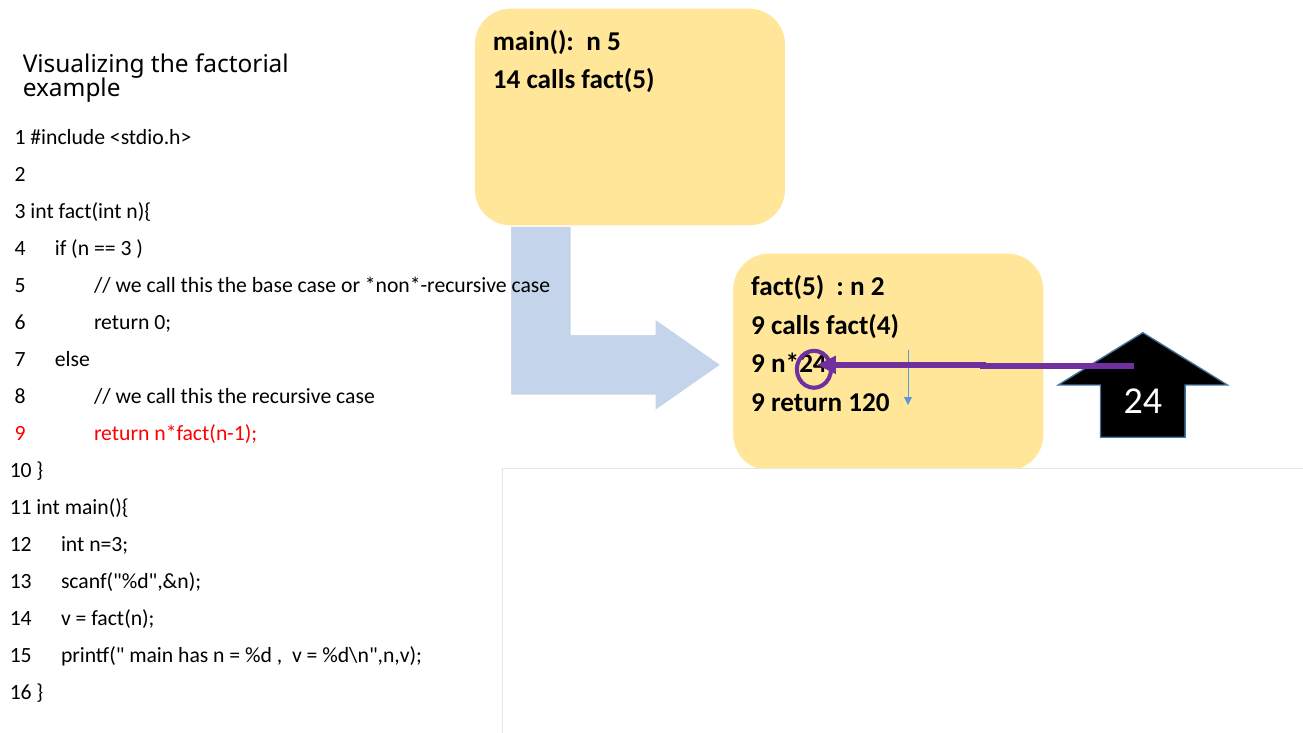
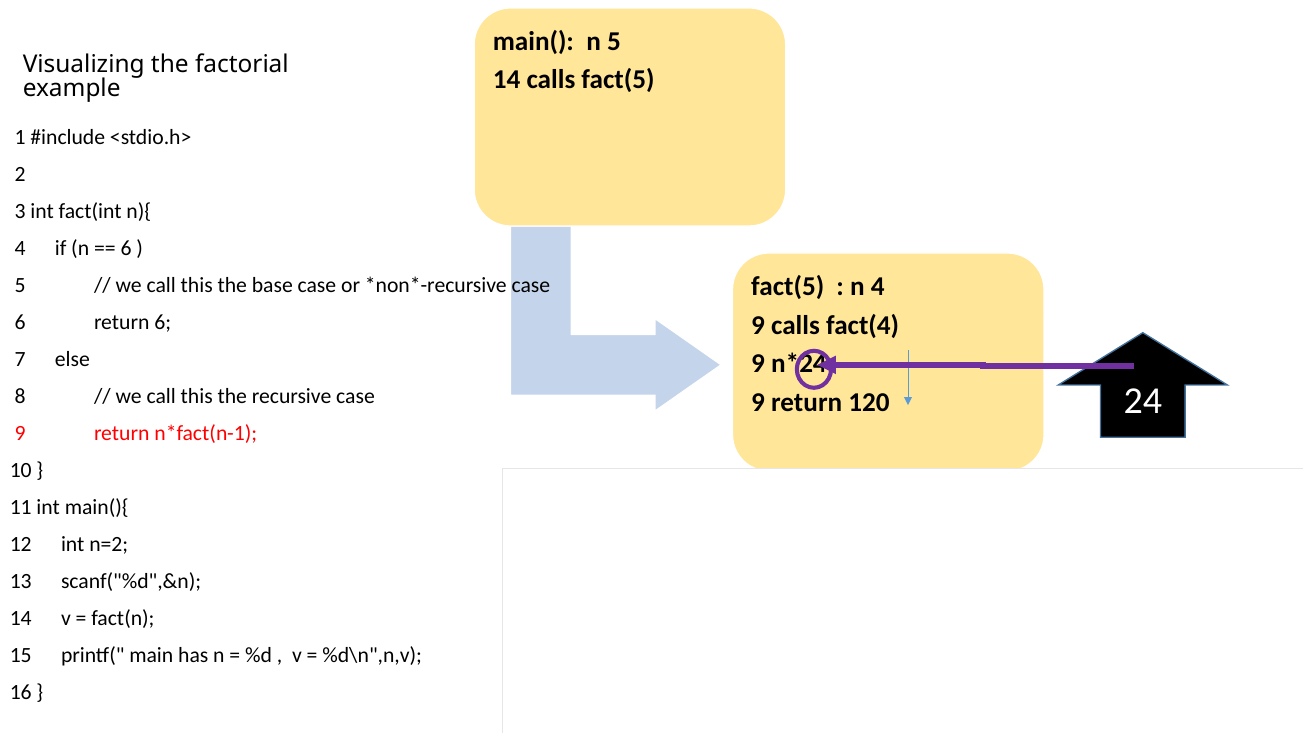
3 at (126, 248): 3 -> 6
n 2: 2 -> 4
return 0: 0 -> 6
n=3: n=3 -> n=2
